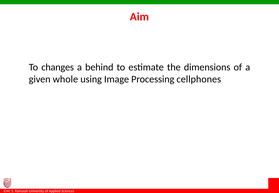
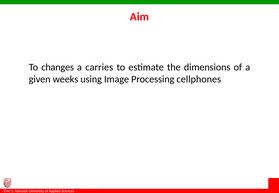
behind: behind -> carries
whole: whole -> weeks
